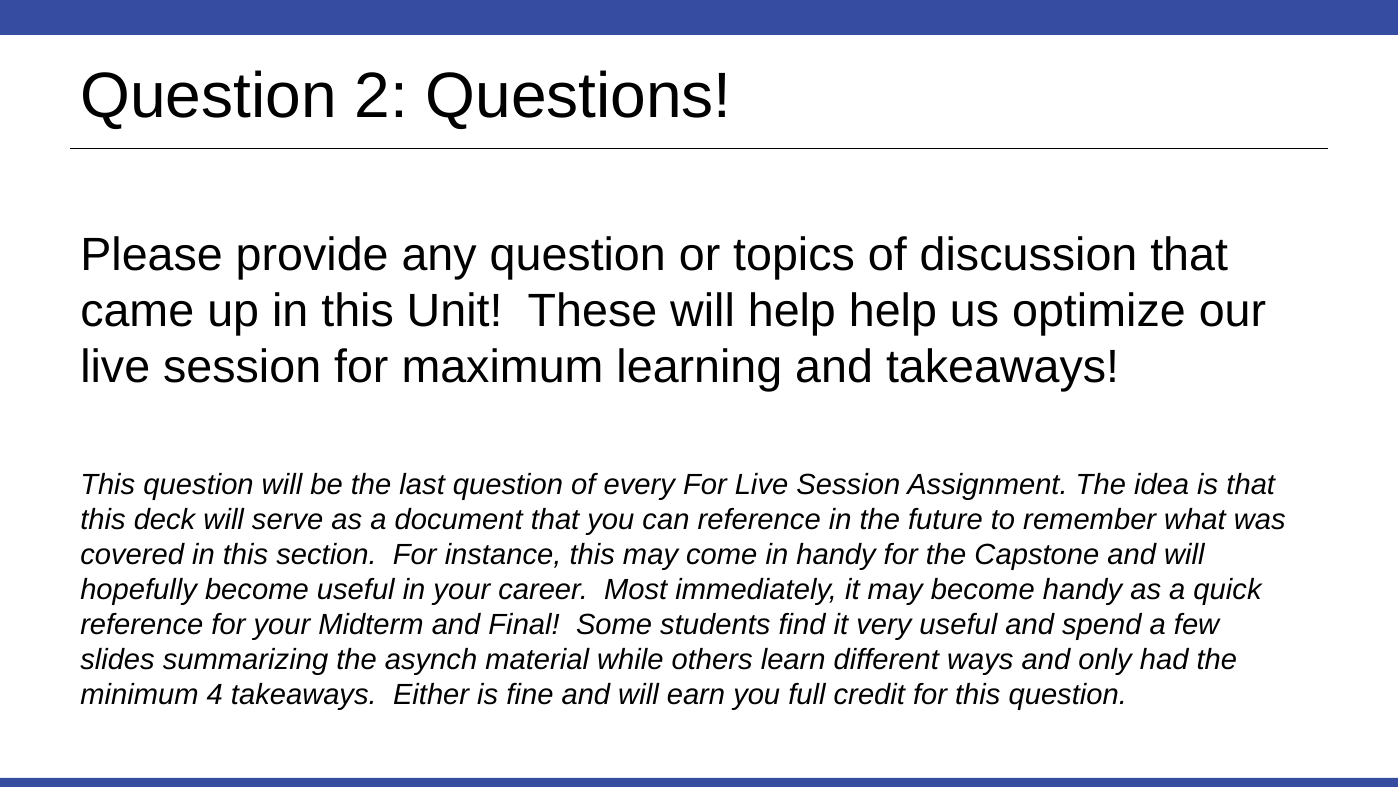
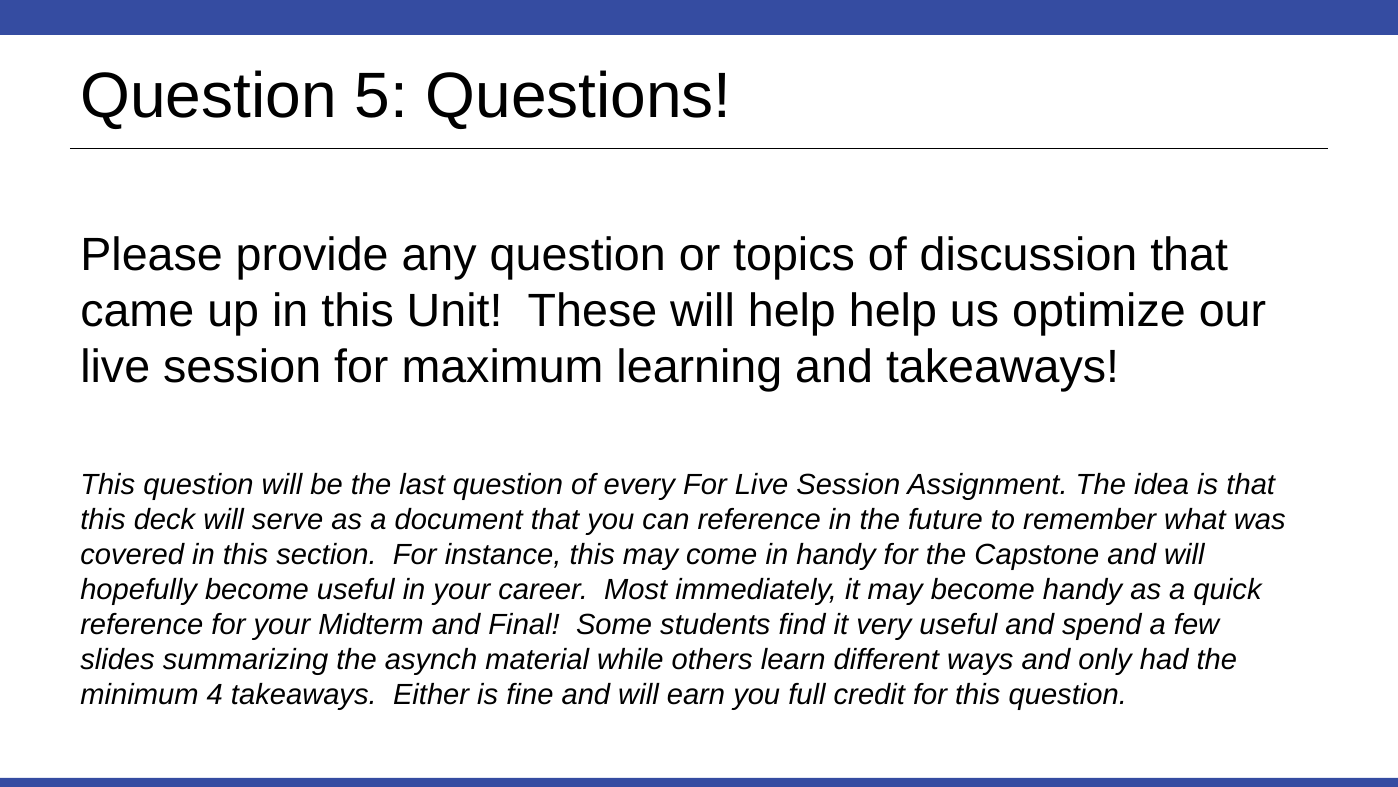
2: 2 -> 5
